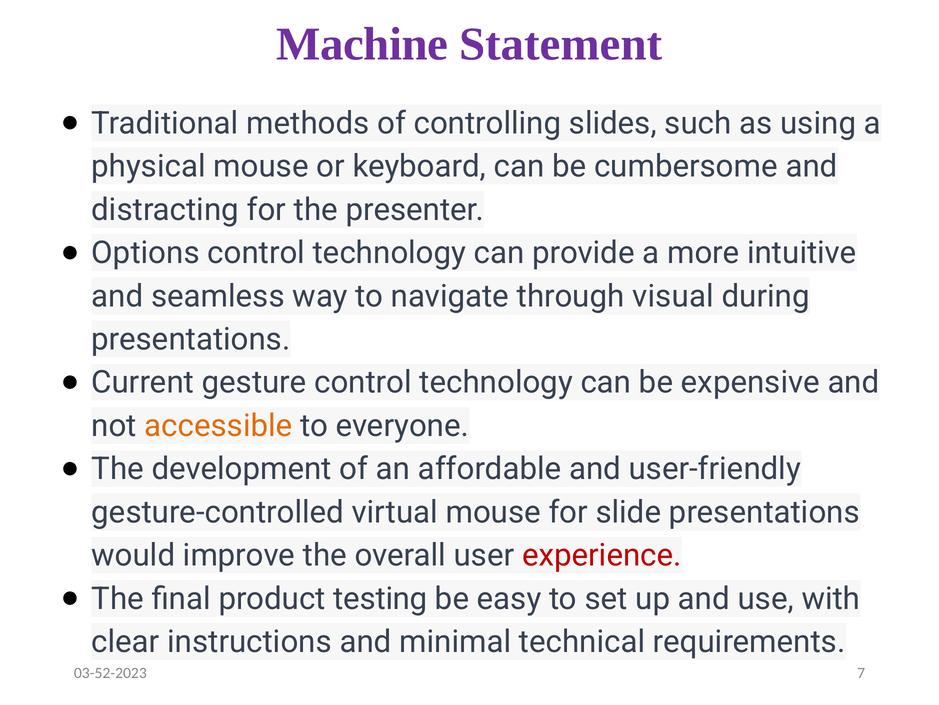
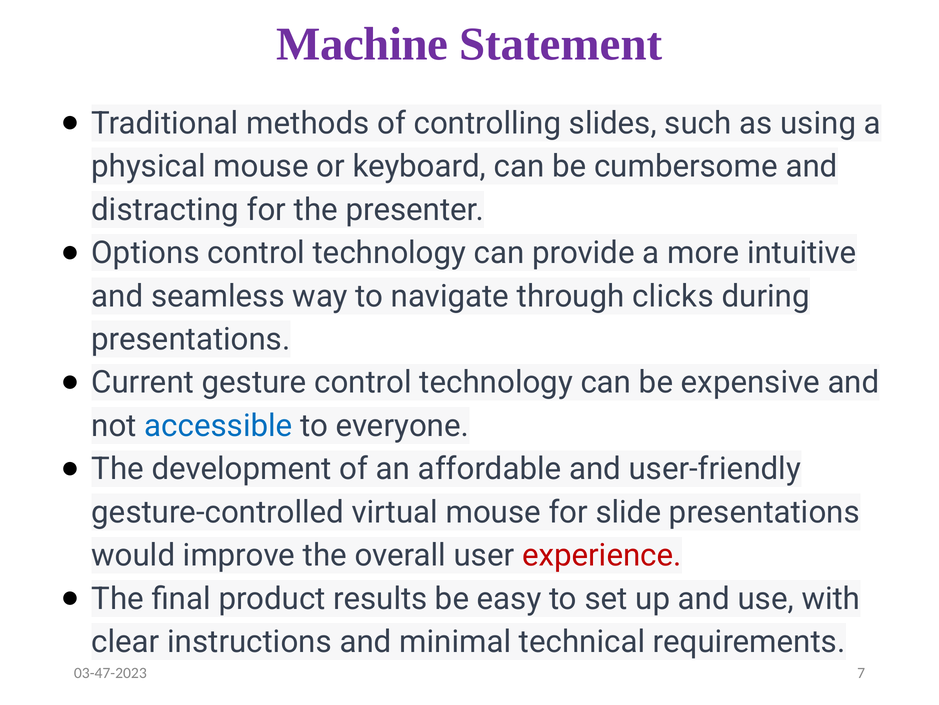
visual: visual -> clicks
accessible colour: orange -> blue
testing: testing -> results
03-52-2023: 03-52-2023 -> 03-47-2023
